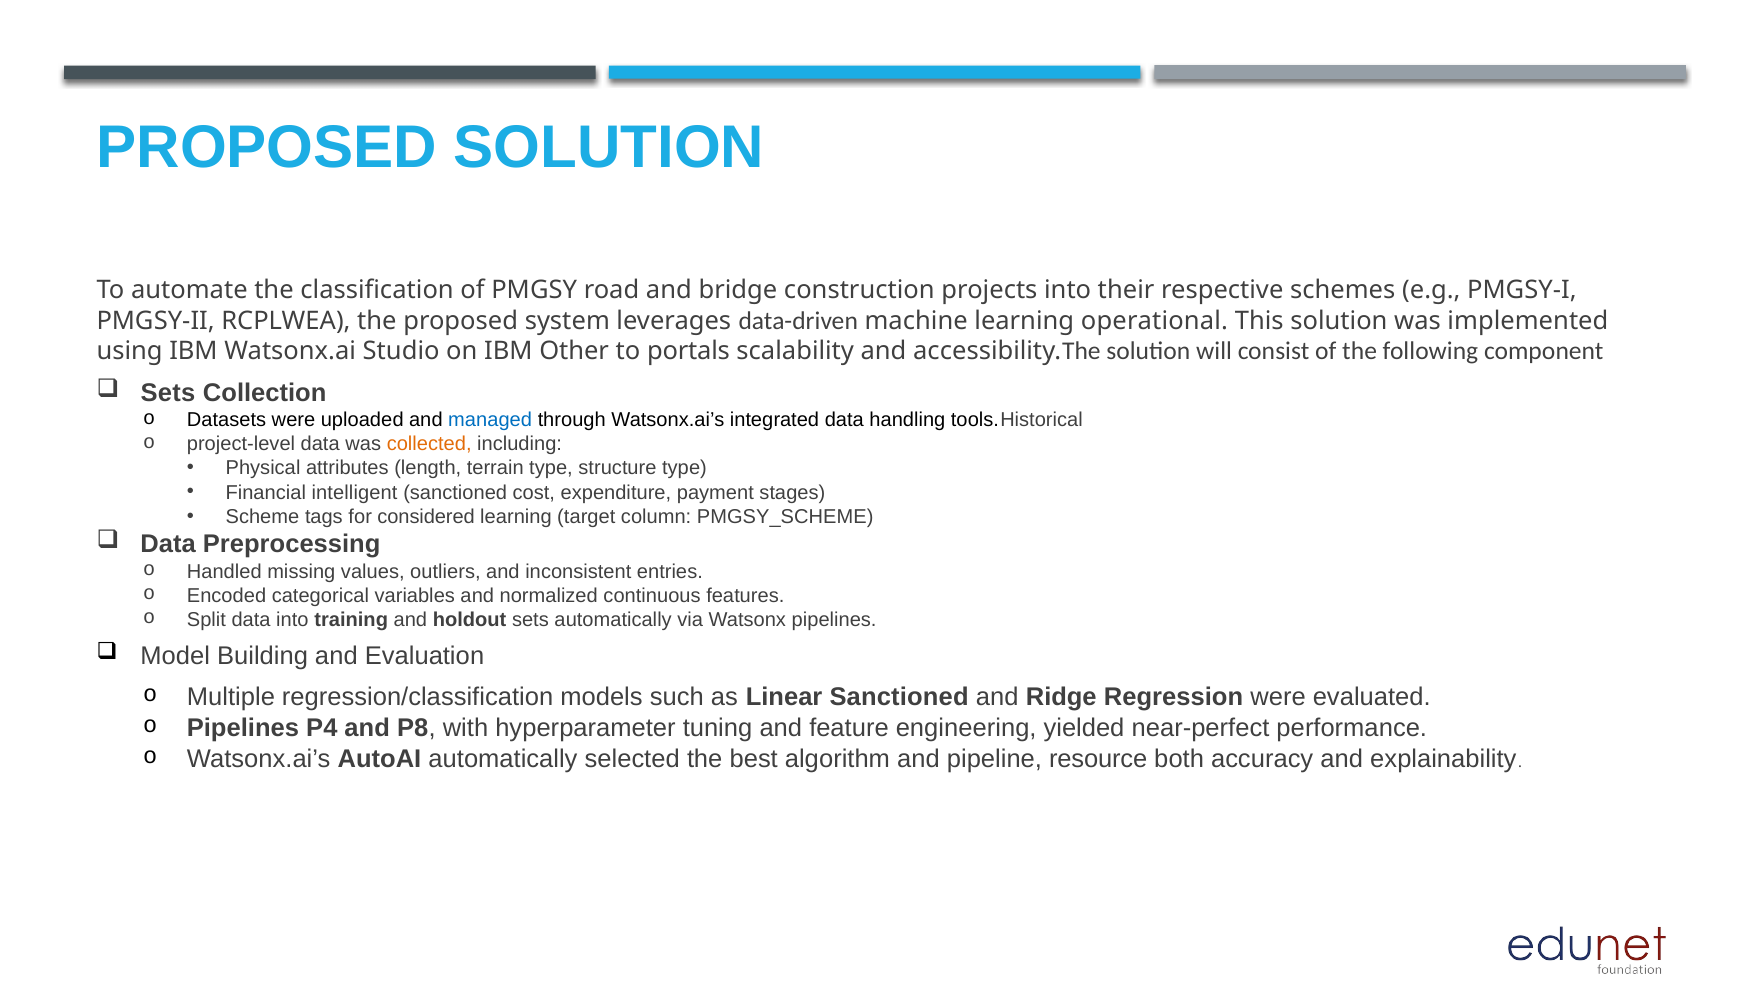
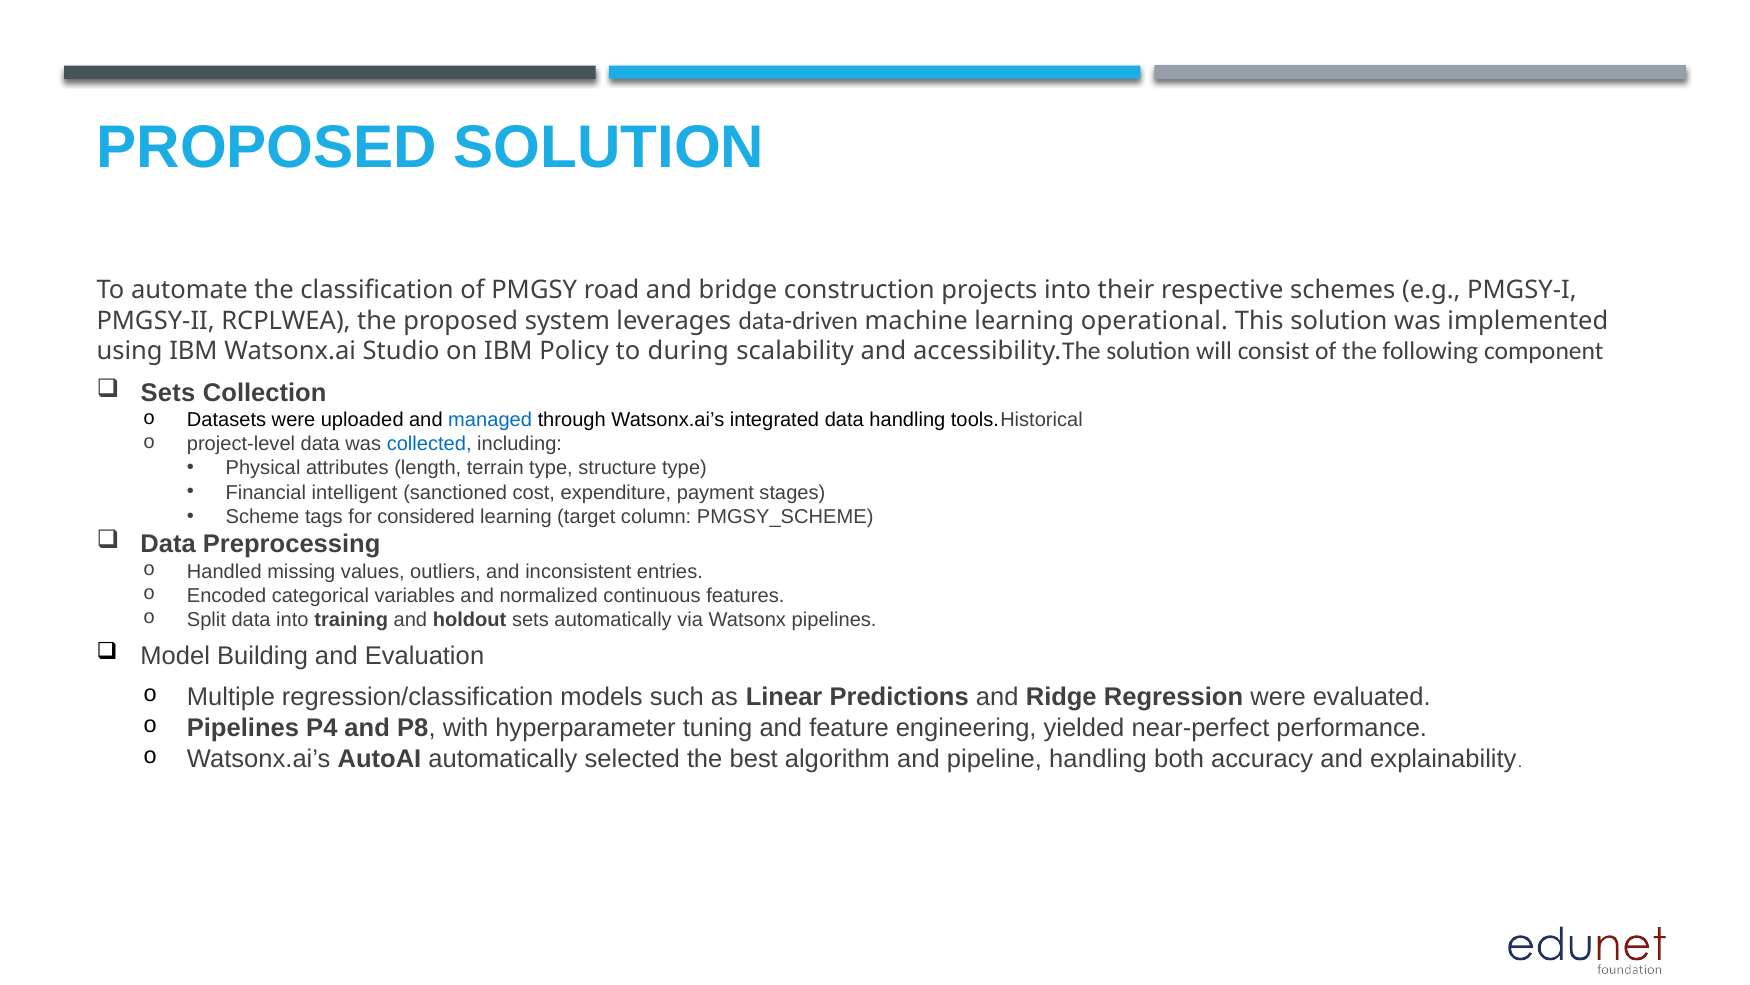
Other: Other -> Policy
portals: portals -> during
collected colour: orange -> blue
Linear Sanctioned: Sanctioned -> Predictions
pipeline resource: resource -> handling
